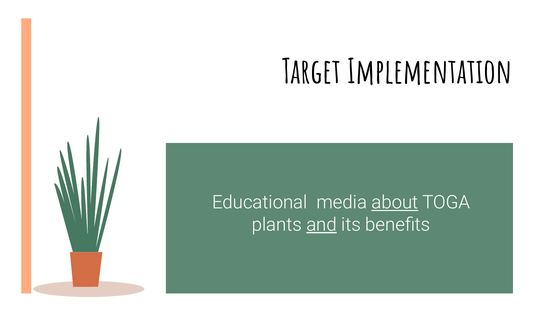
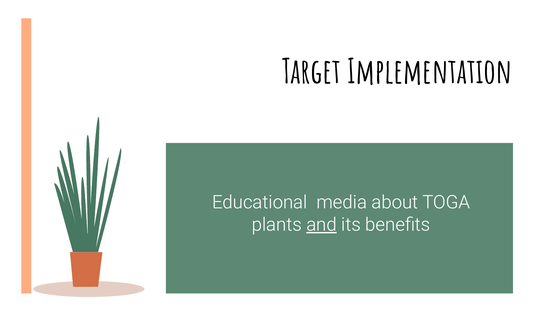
about underline: present -> none
